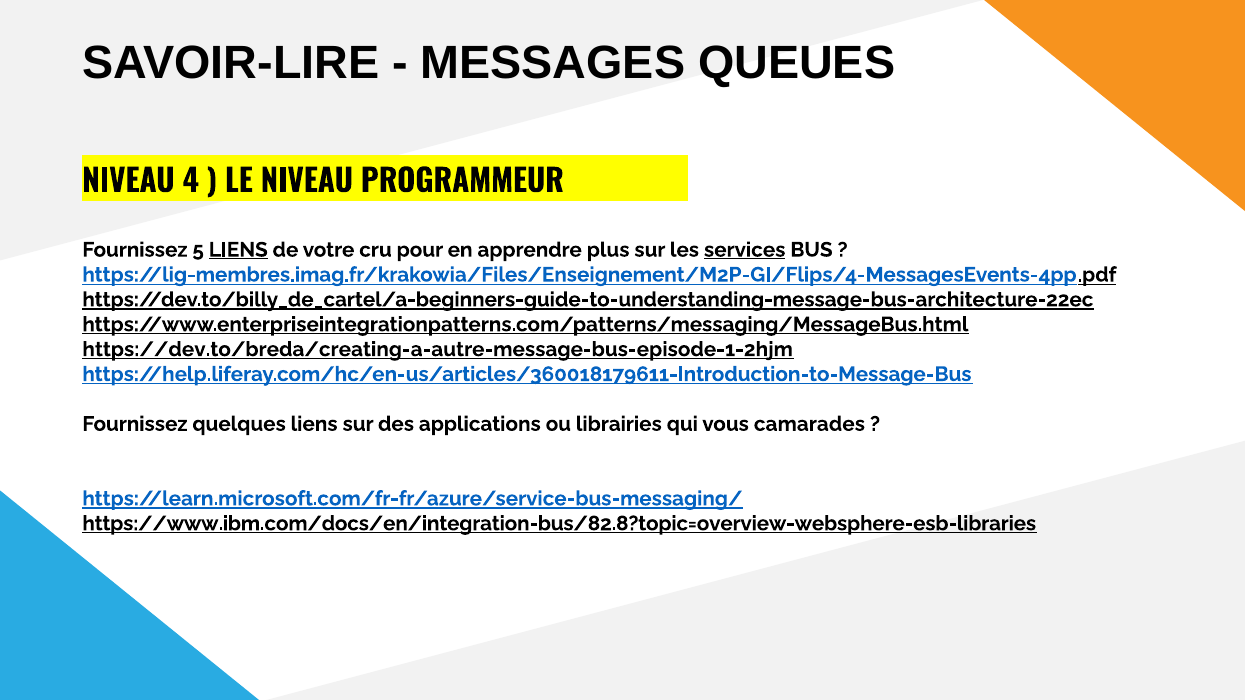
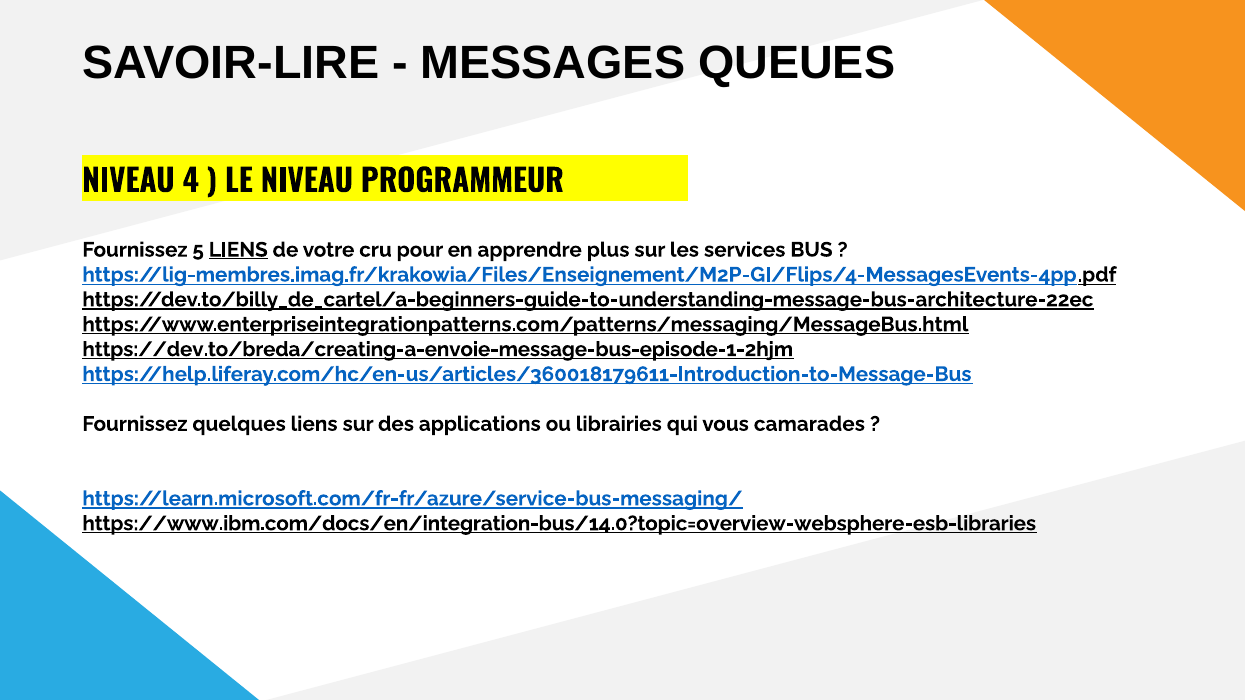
services underline: present -> none
https://dev.to/breda/creating-a-autre-message-bus-episode-1-2hjm: https://dev.to/breda/creating-a-autre-message-bus-episode-1-2hjm -> https://dev.to/breda/creating-a-envoie-message-bus-episode-1-2hjm
https://www.ibm.com/docs/en/integration-bus/82.8?topic=overview-websphere-esb-libraries: https://www.ibm.com/docs/en/integration-bus/82.8?topic=overview-websphere-esb-libraries -> https://www.ibm.com/docs/en/integration-bus/14.0?topic=overview-websphere-esb-libraries
